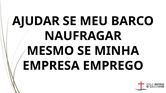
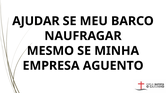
EMPREGO: EMPREGO -> AGUENTO
